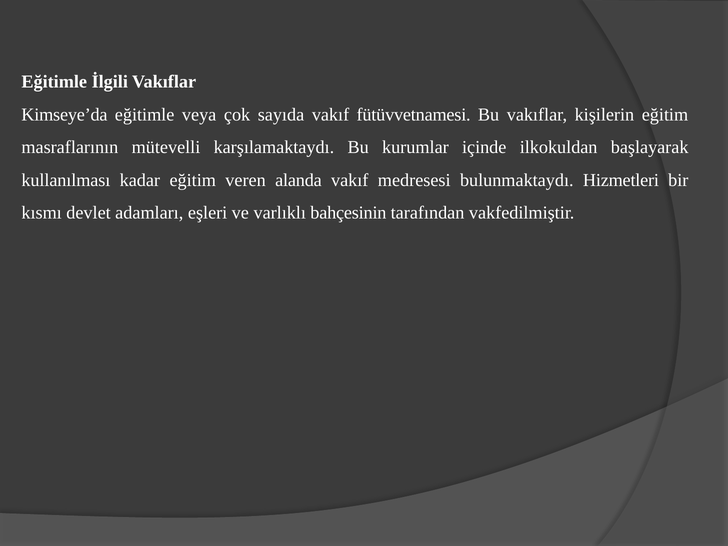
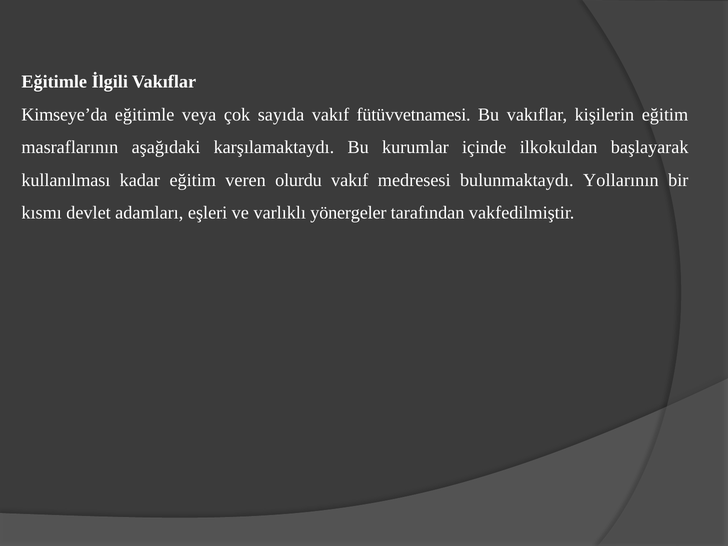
mütevelli: mütevelli -> aşağıdaki
alanda: alanda -> olurdu
Hizmetleri: Hizmetleri -> Yollarının
bahçesinin: bahçesinin -> yönergeler
